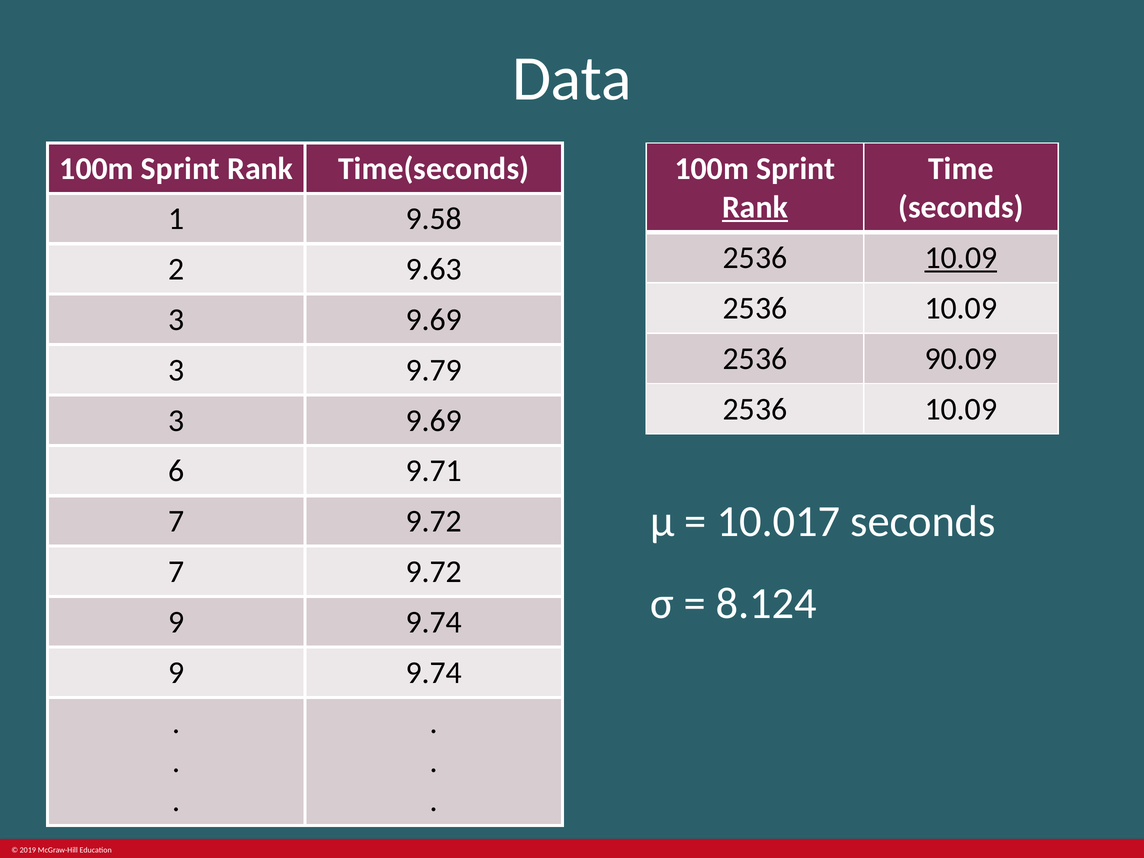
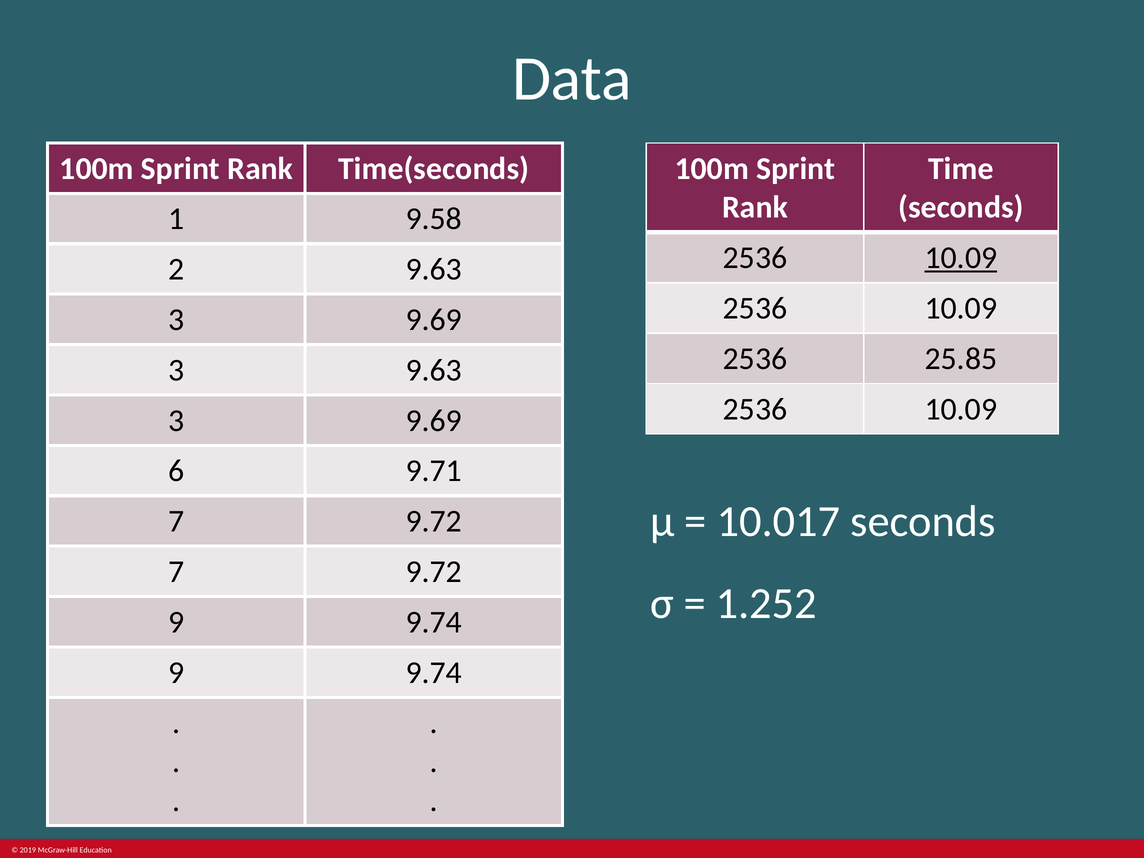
Rank at (755, 207) underline: present -> none
90.09: 90.09 -> 25.85
3 9.79: 9.79 -> 9.63
8.124: 8.124 -> 1.252
